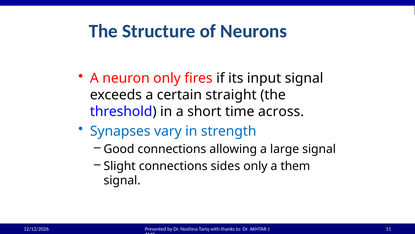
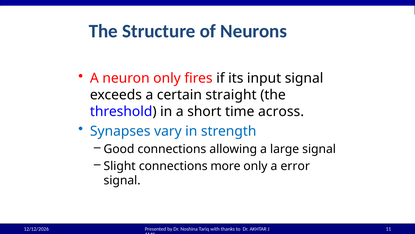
sides: sides -> more
them: them -> error
